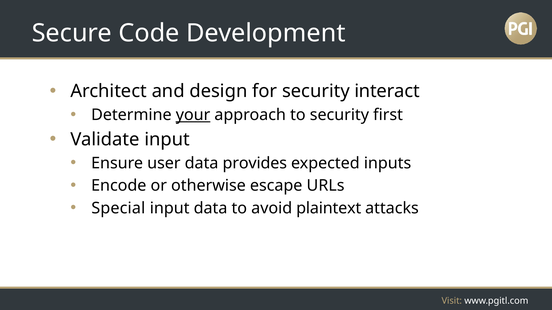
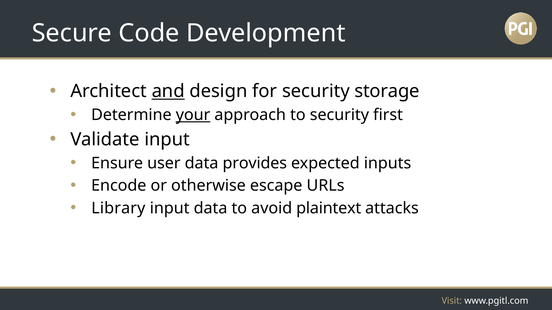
and underline: none -> present
interact: interact -> storage
Special: Special -> Library
